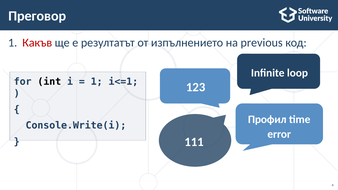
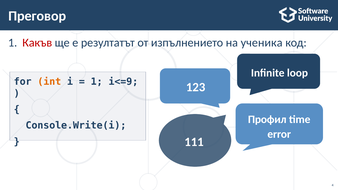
previous: previous -> ученика
int colour: black -> orange
i<=1: i<=1 -> i<=9
